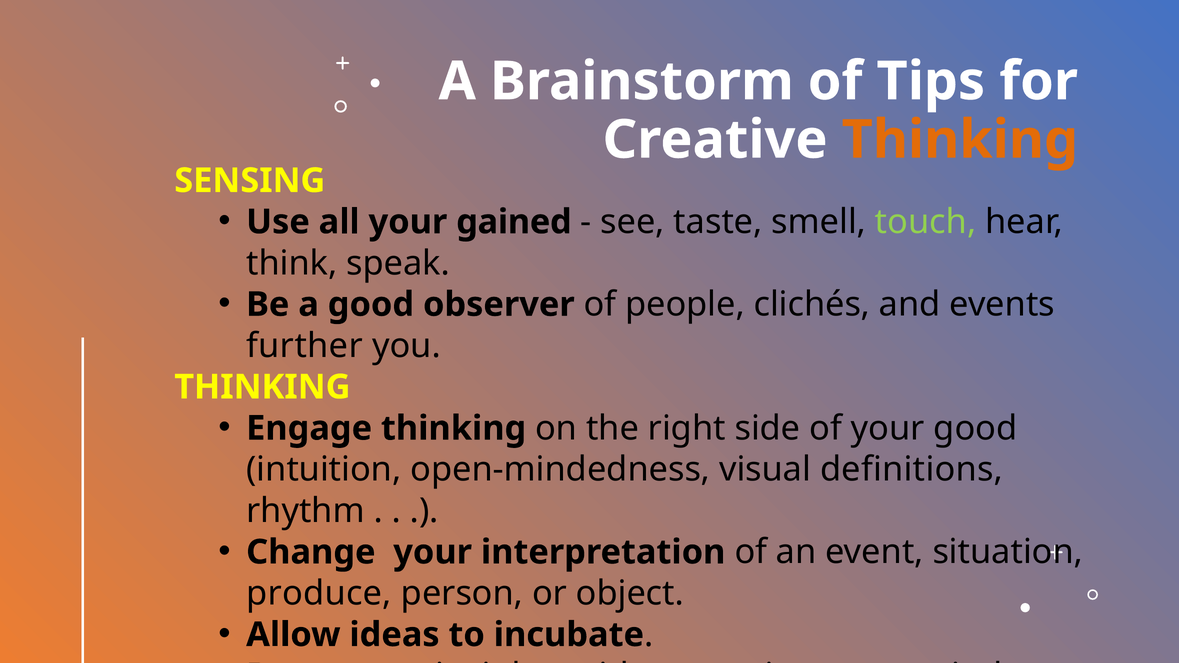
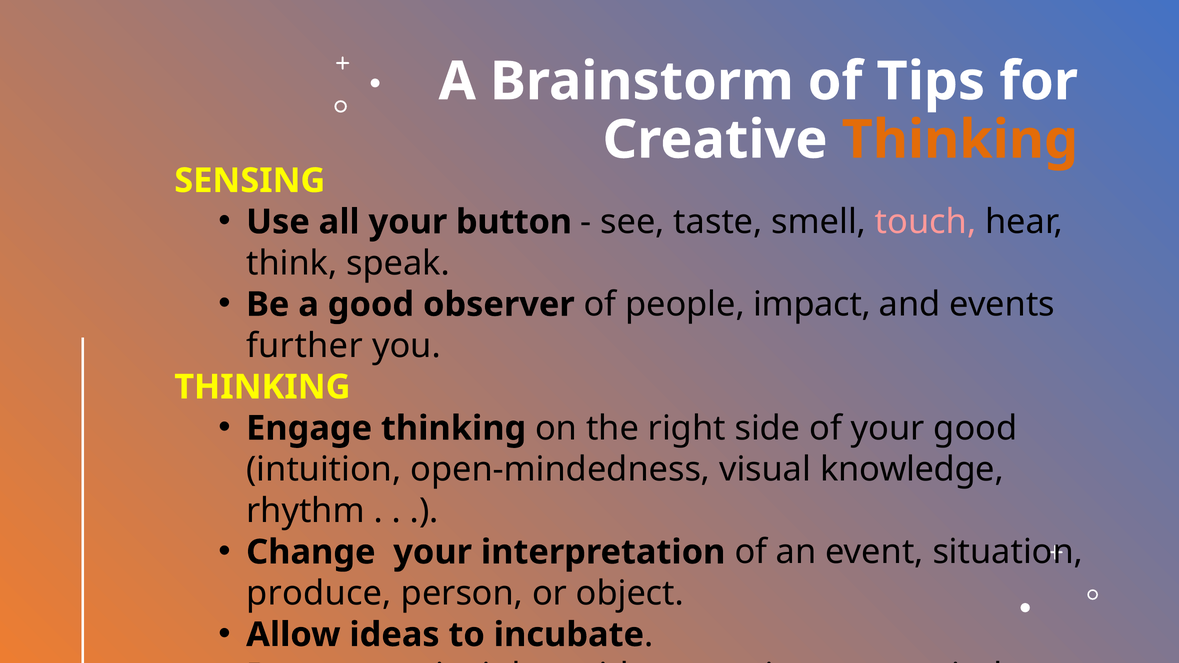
gained: gained -> button
touch colour: light green -> pink
clichés: clichés -> impact
definitions: definitions -> knowledge
